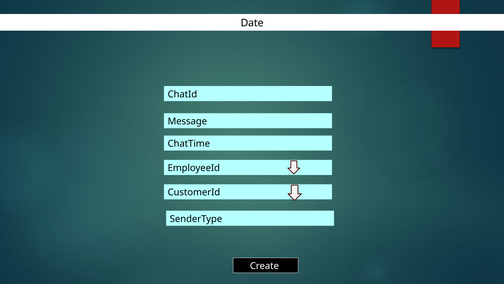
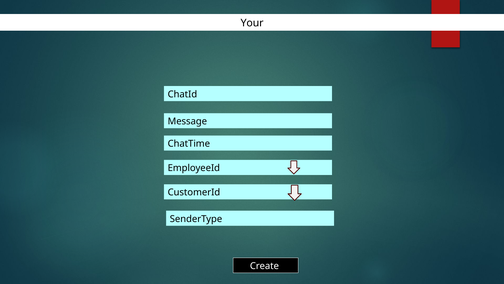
Date: Date -> Your
